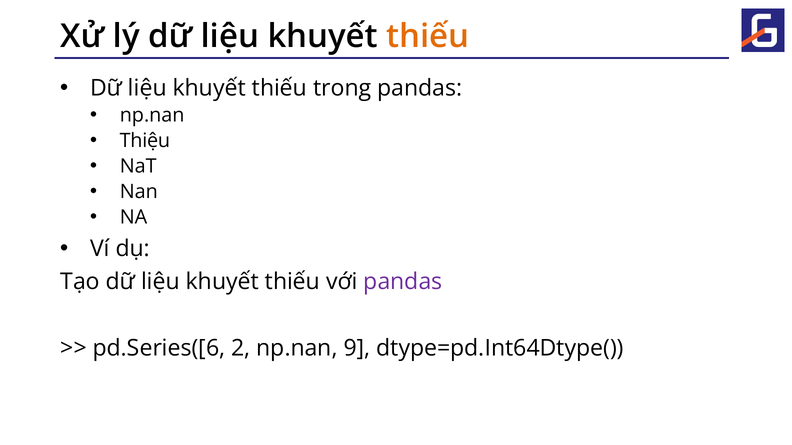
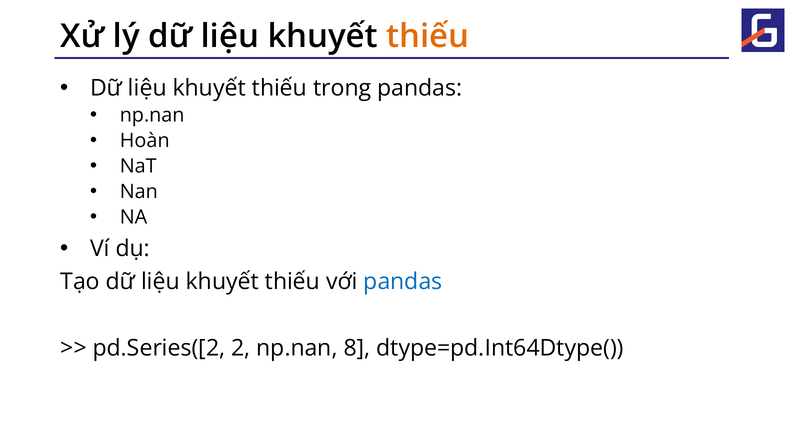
Thiệu: Thiệu -> Hoàn
pandas at (403, 282) colour: purple -> blue
pd.Series([6: pd.Series([6 -> pd.Series([2
9: 9 -> 8
